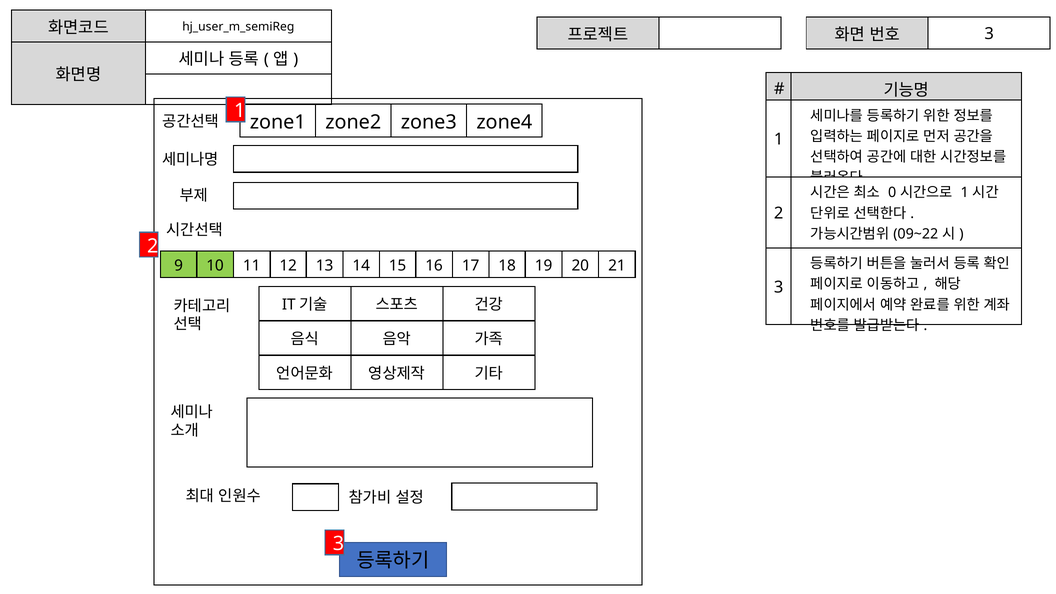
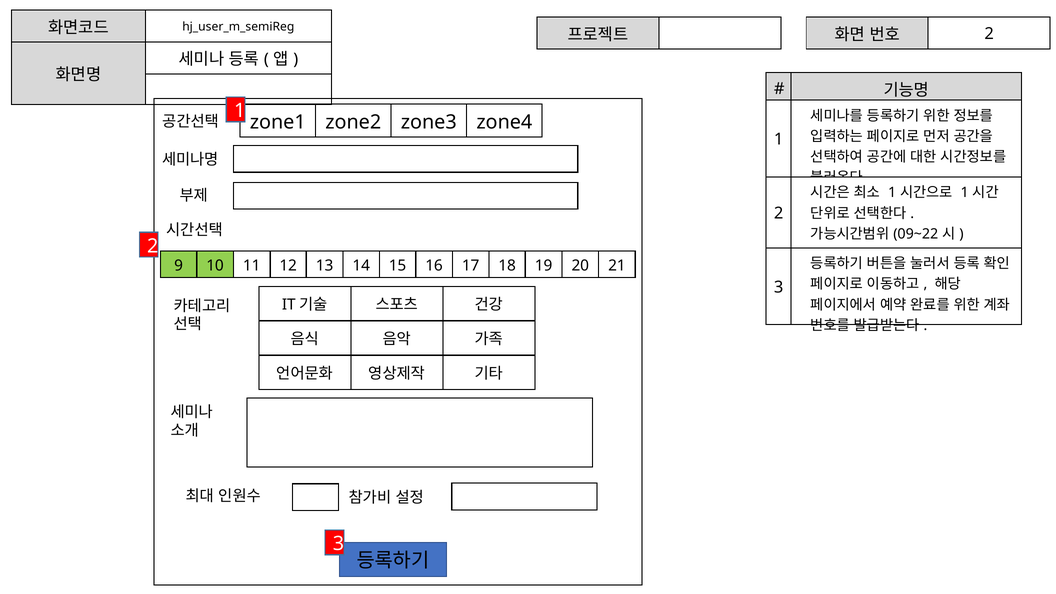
3 at (989, 34): 3 -> 2
0 at (892, 193): 0 -> 1
